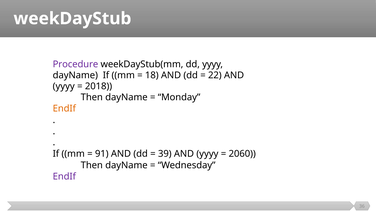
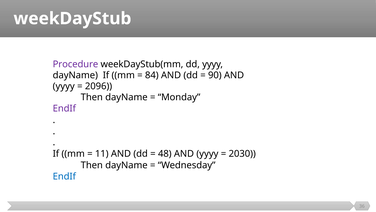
18: 18 -> 84
22: 22 -> 90
2018: 2018 -> 2096
EndIf at (64, 108) colour: orange -> purple
91: 91 -> 11
39: 39 -> 48
2060: 2060 -> 2030
EndIf at (64, 176) colour: purple -> blue
